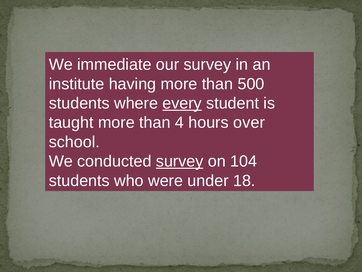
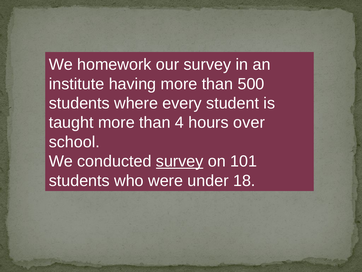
immediate: immediate -> homework
every underline: present -> none
104: 104 -> 101
